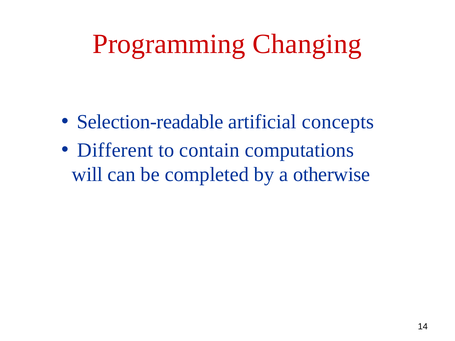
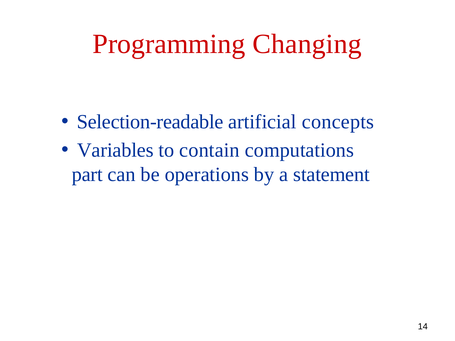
Different: Different -> Variables
will: will -> part
completed: completed -> operations
otherwise: otherwise -> statement
